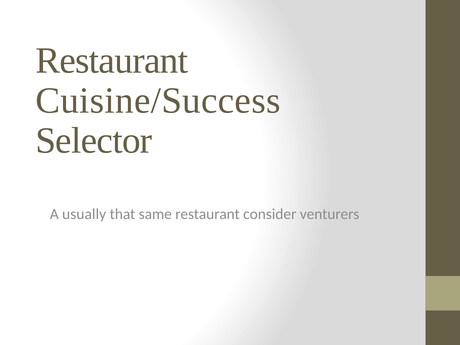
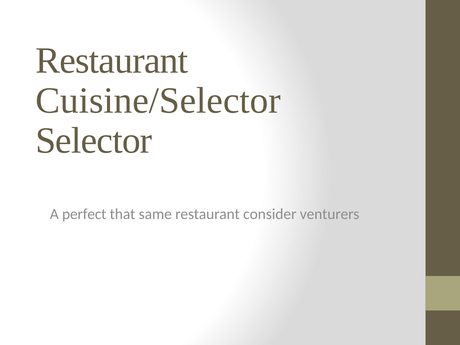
Cuisine/Success: Cuisine/Success -> Cuisine/Selector
usually: usually -> perfect
